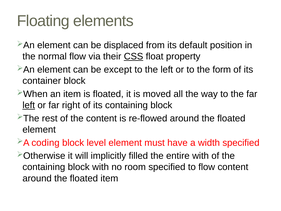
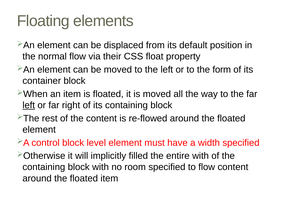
CSS underline: present -> none
be except: except -> moved
coding: coding -> control
